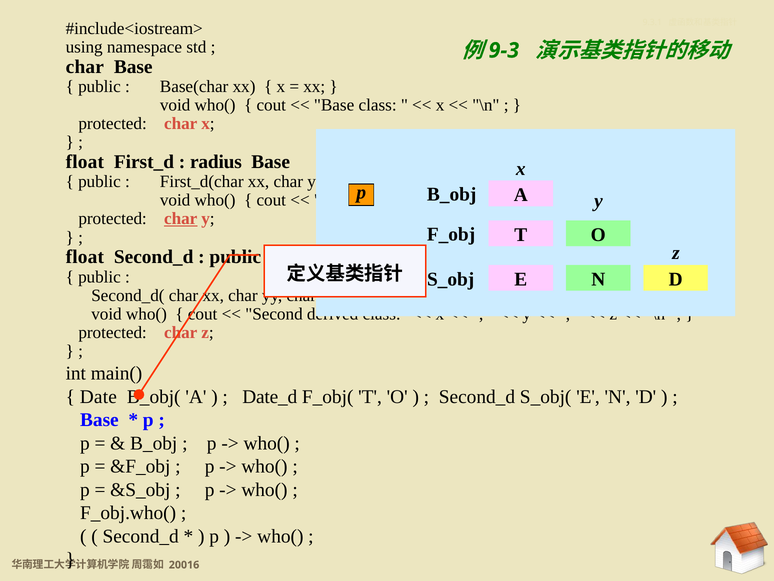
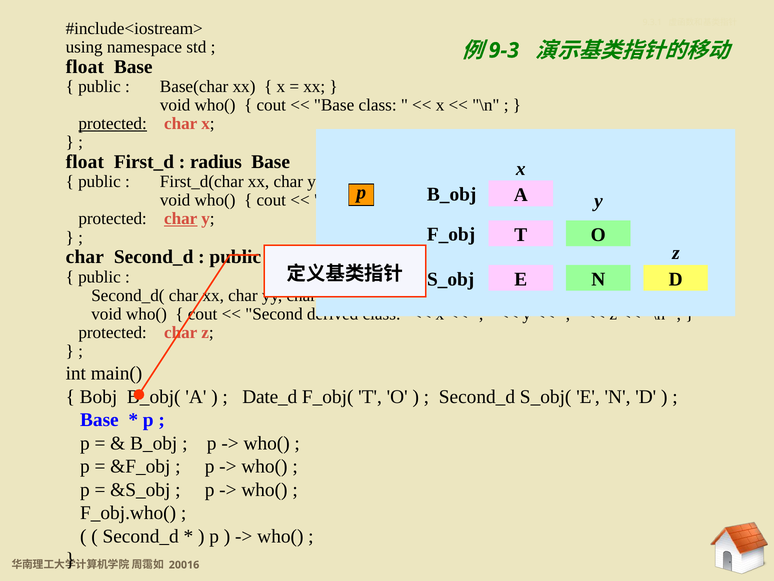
char at (85, 67): char -> float
protected at (113, 123) underline: none -> present
float at (85, 257): float -> char
Date: Date -> Bobj
